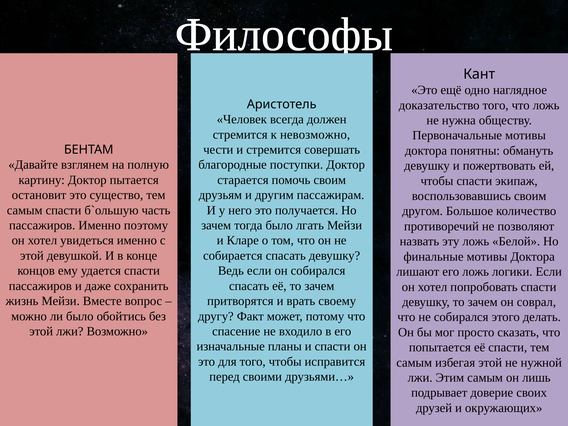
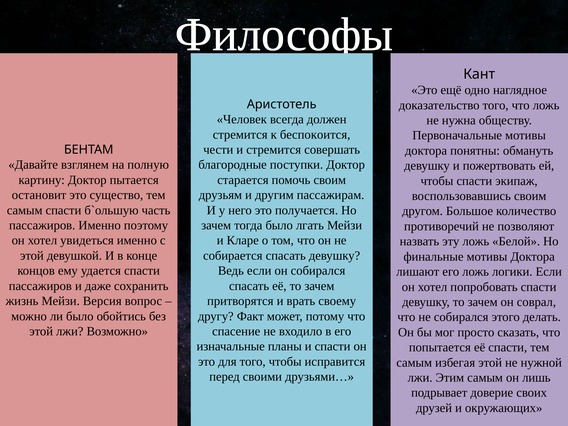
невозможно: невозможно -> беспокоится
Вместе: Вместе -> Версия
